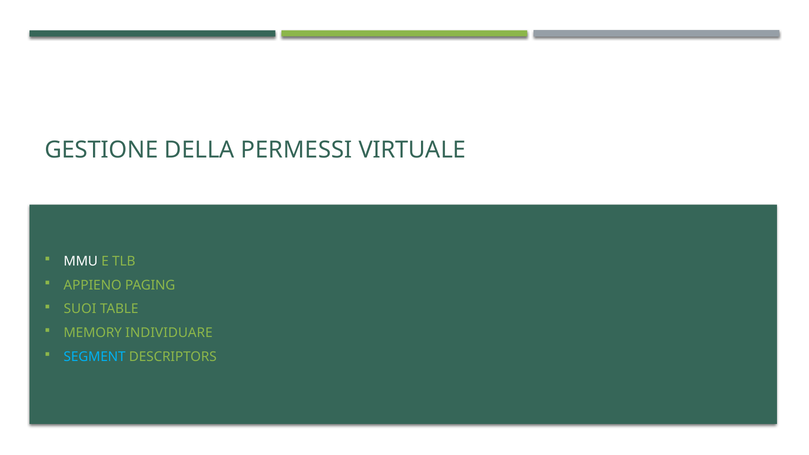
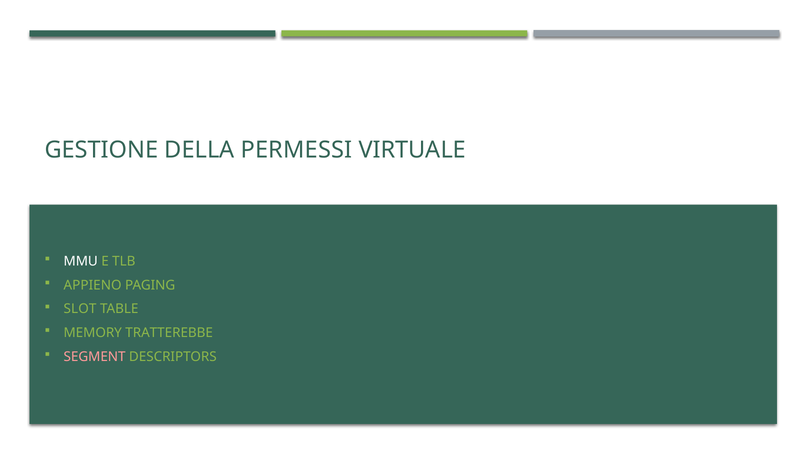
SUOI: SUOI -> SLOT
INDIVIDUARE: INDIVIDUARE -> TRATTEREBBE
SEGMENT colour: light blue -> pink
